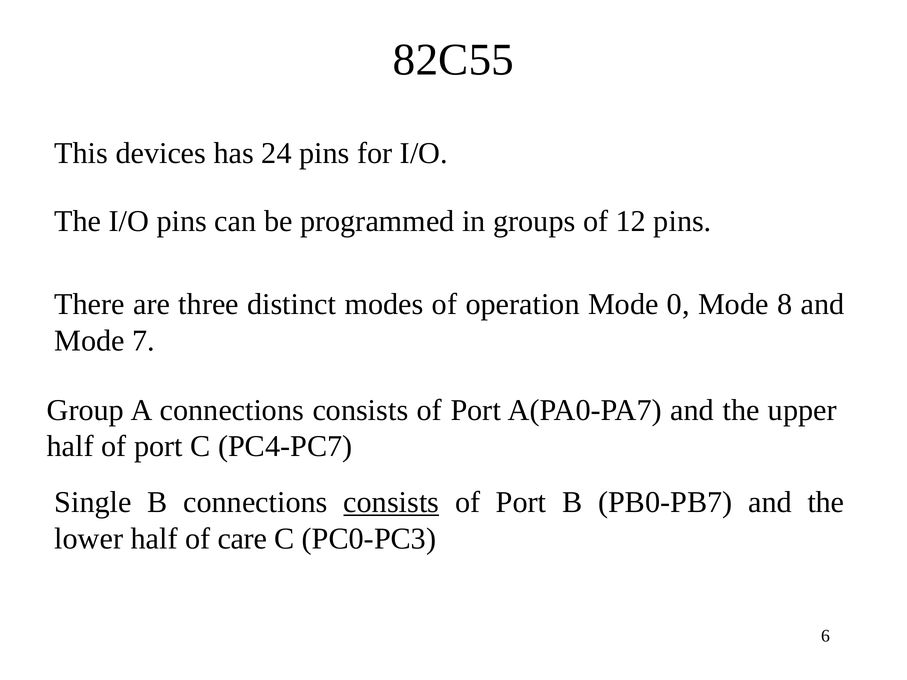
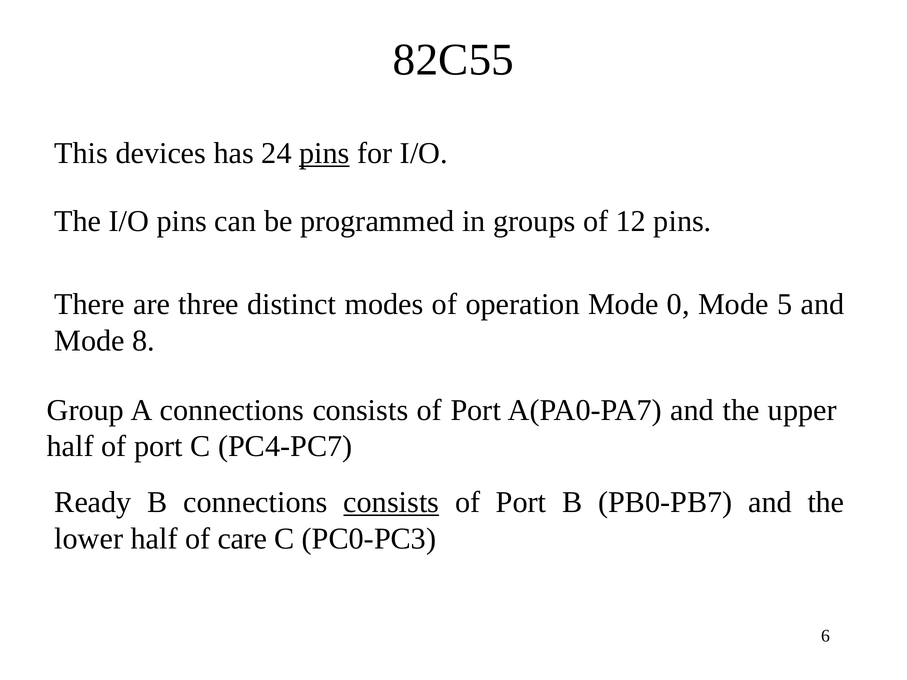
pins at (324, 153) underline: none -> present
8: 8 -> 5
7: 7 -> 8
Single: Single -> Ready
